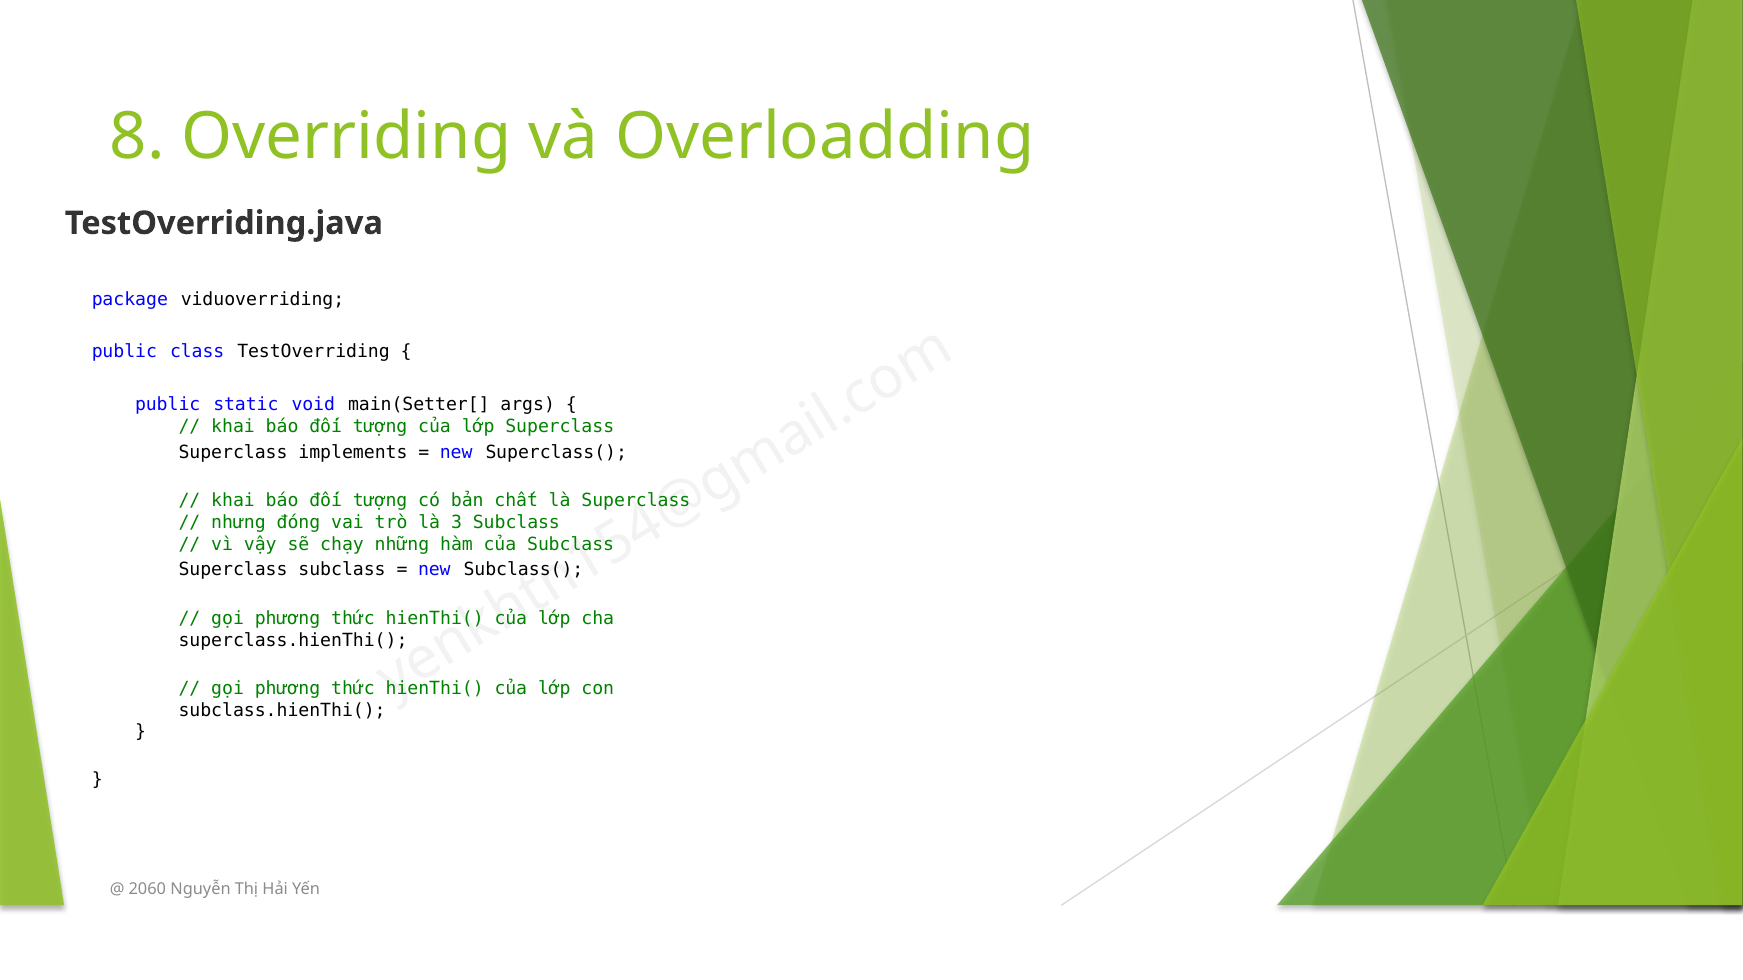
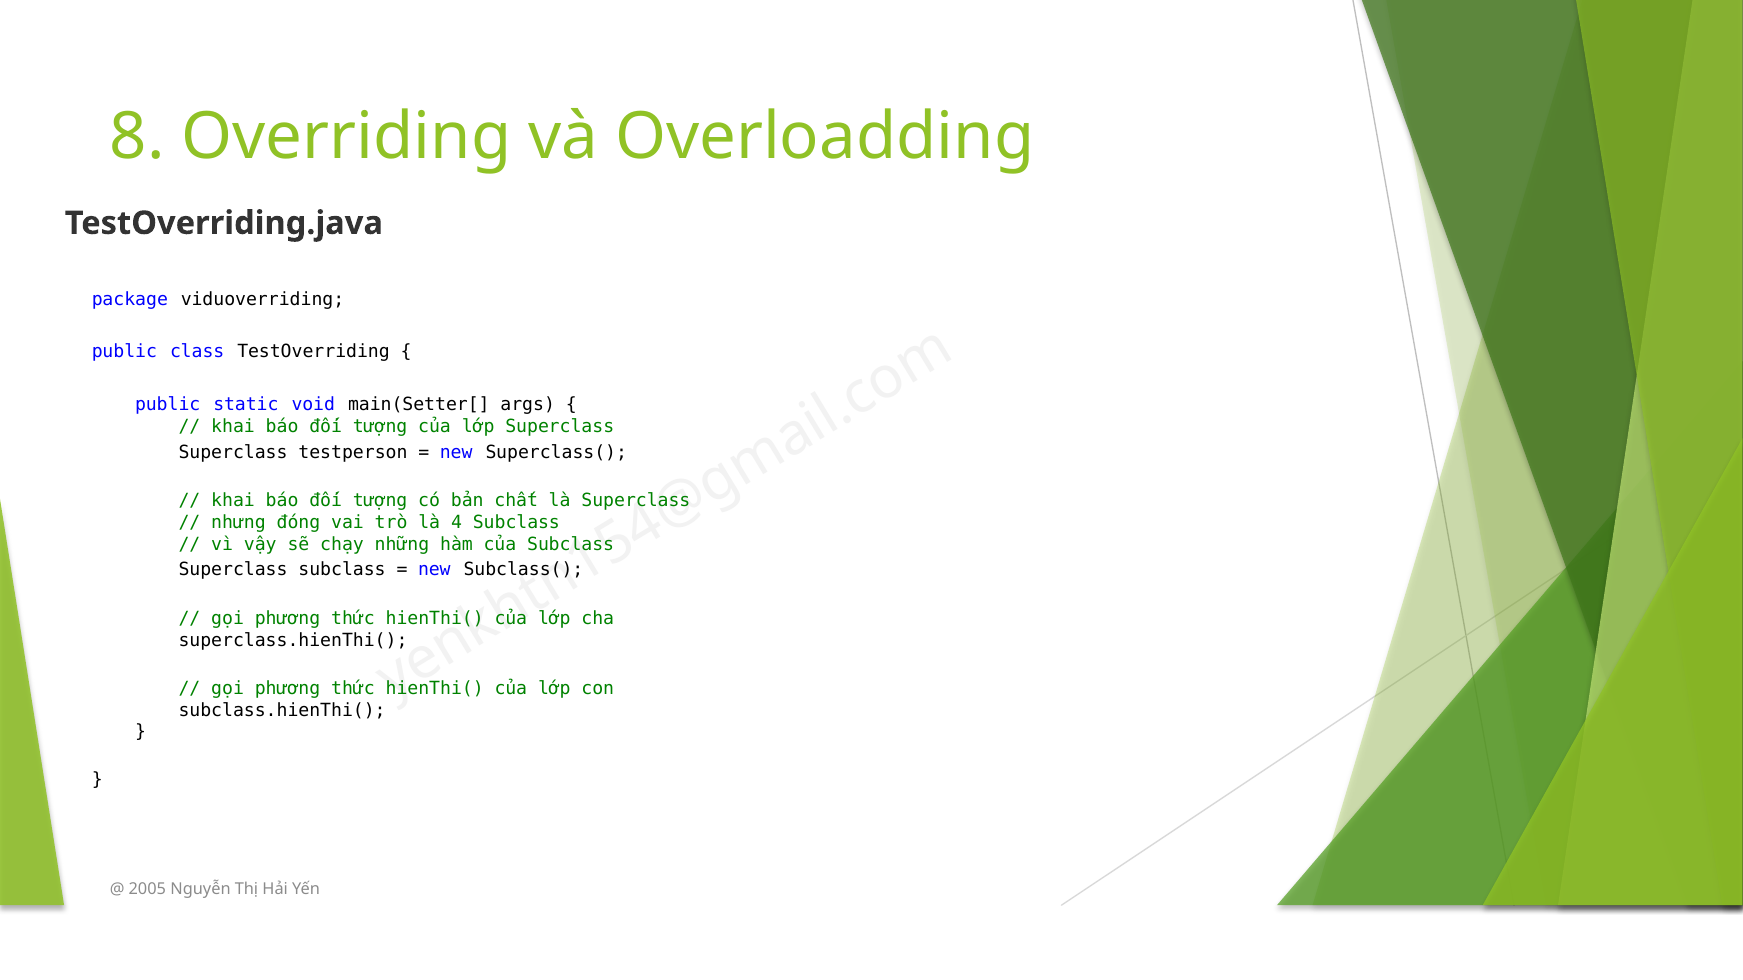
implements: implements -> testperson
là 3: 3 -> 4
2060: 2060 -> 2005
